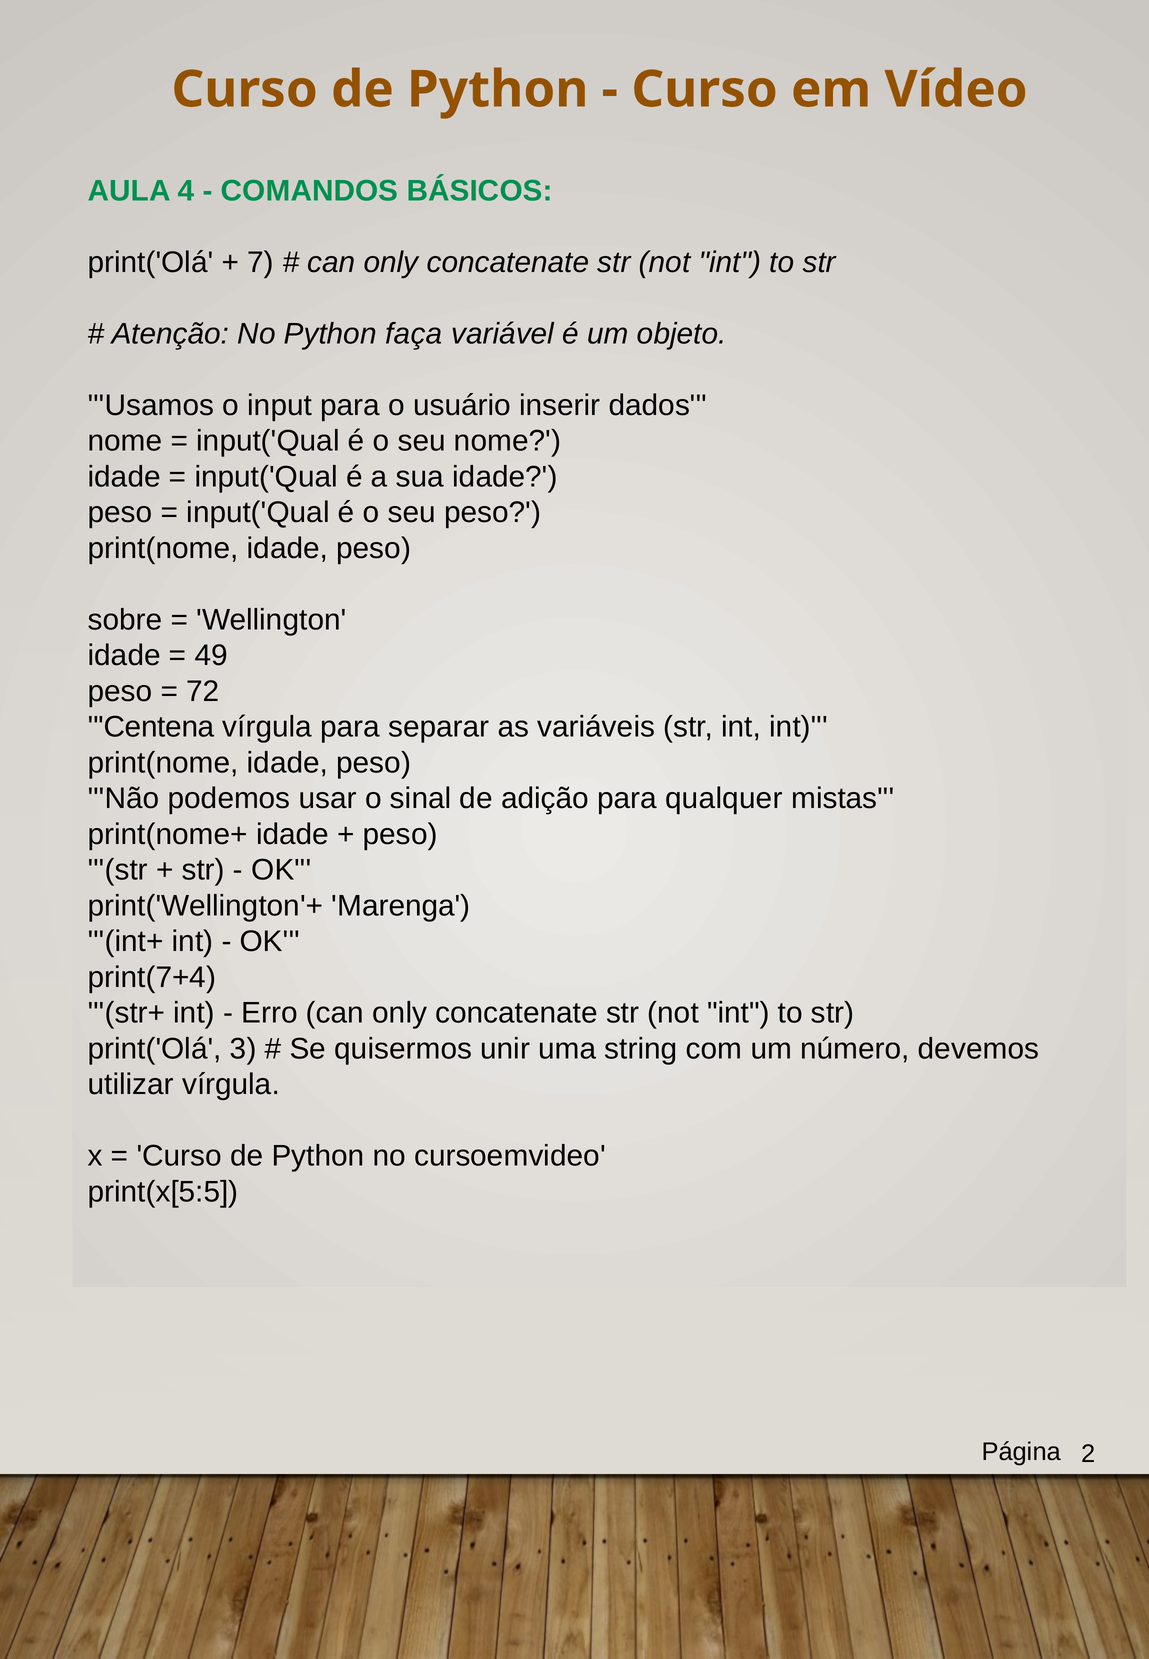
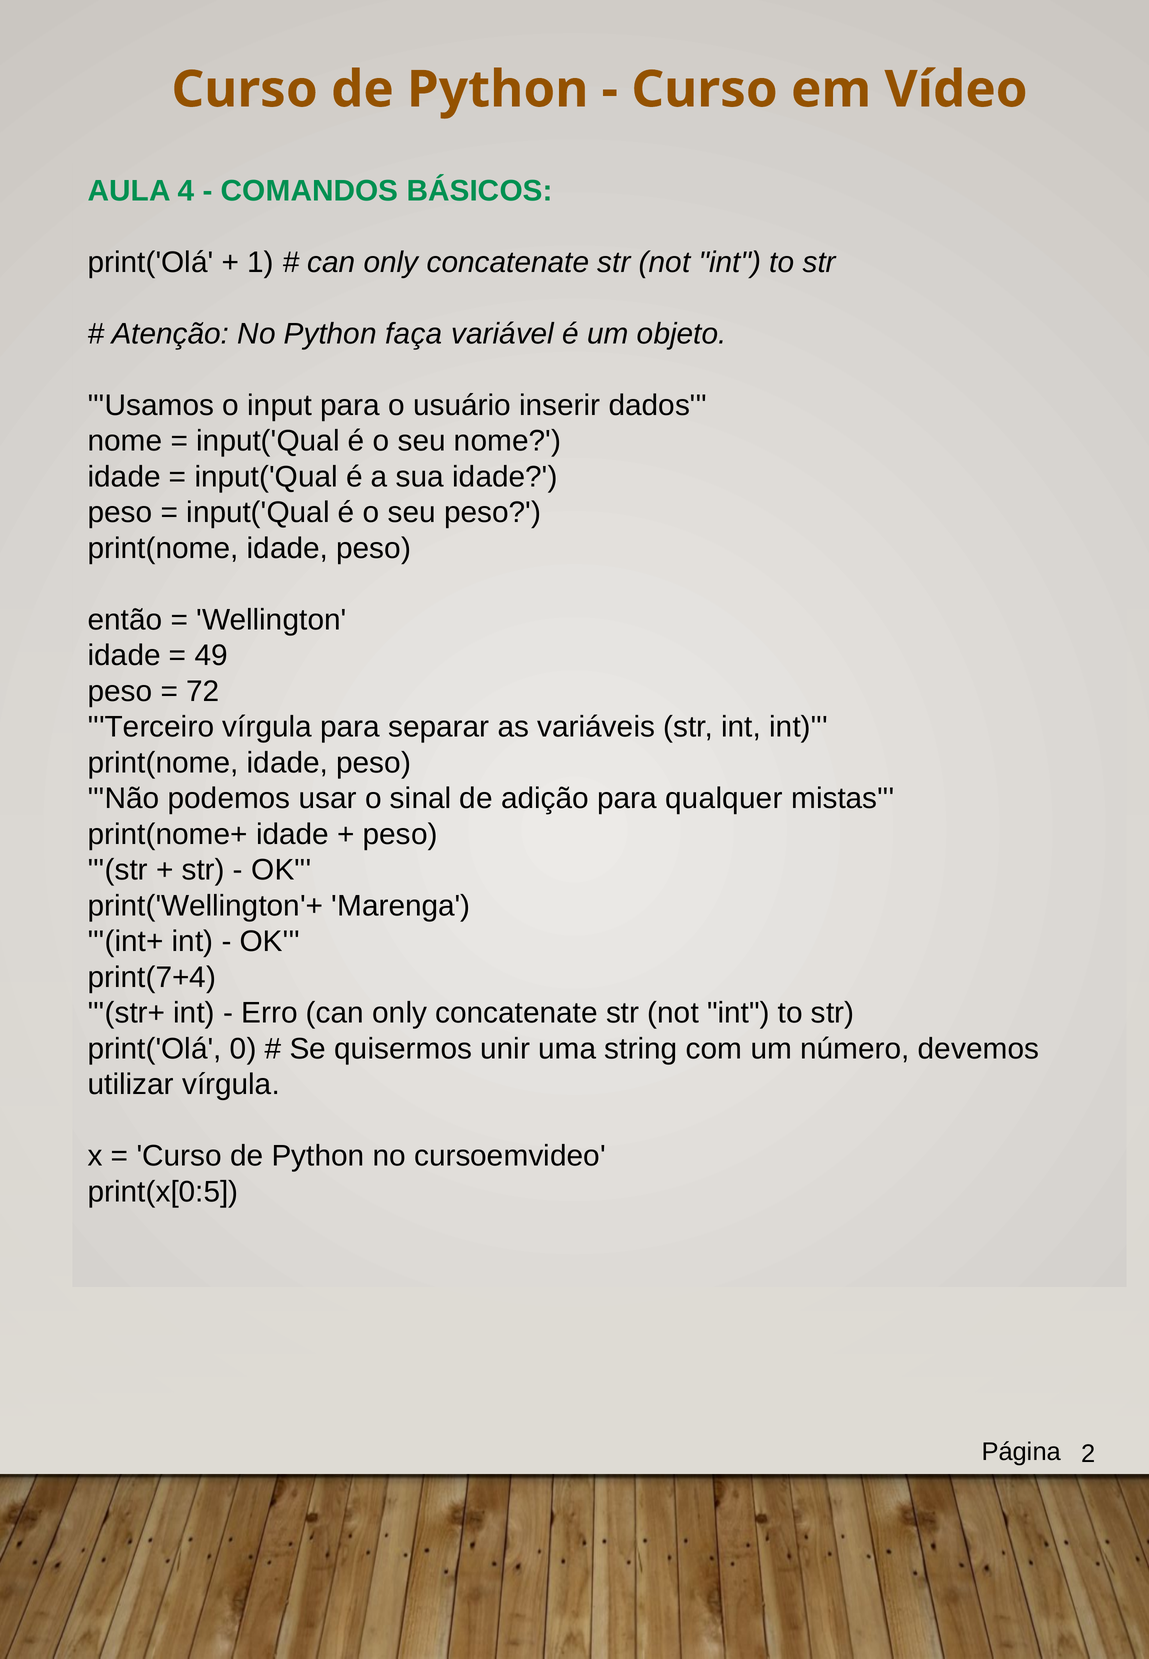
7: 7 -> 1
sobre: sobre -> então
Centena: Centena -> Terceiro
3: 3 -> 0
print(x[5:5: print(x[5:5 -> print(x[0:5
